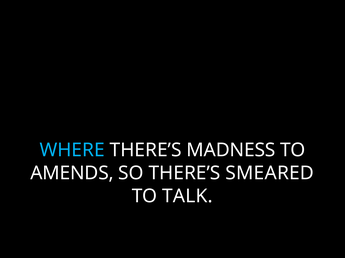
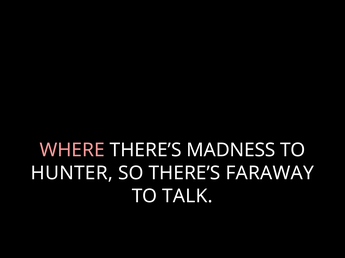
WHERE colour: light blue -> pink
AMENDS: AMENDS -> HUNTER
SMEARED: SMEARED -> FARAWAY
